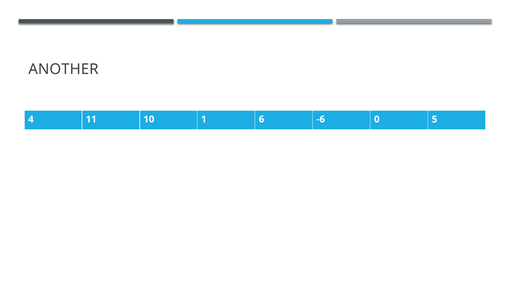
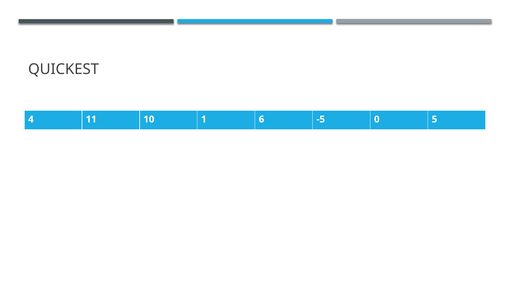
ANOTHER: ANOTHER -> QUICKEST
-6: -6 -> -5
